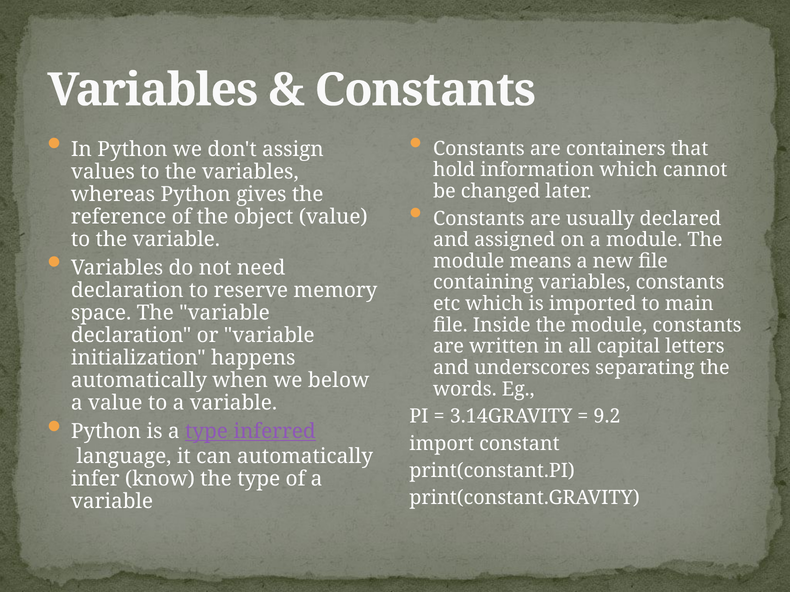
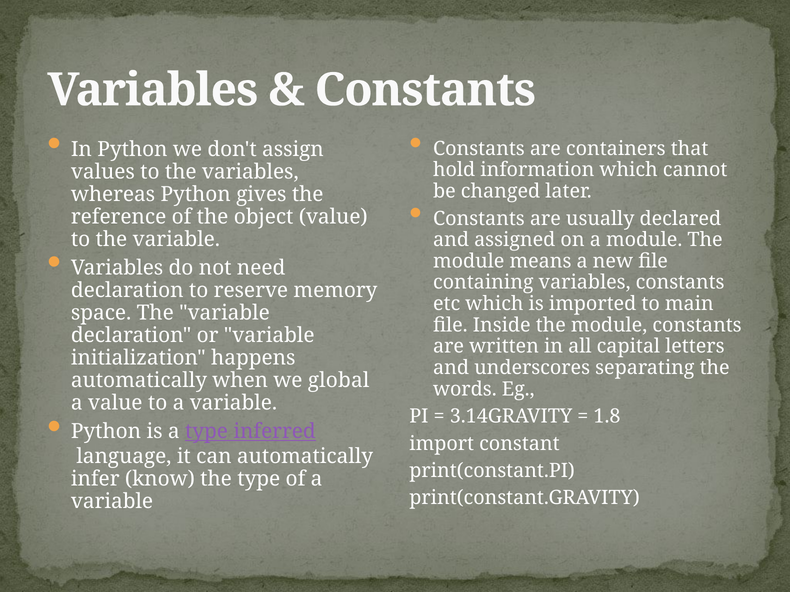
below: below -> global
9.2: 9.2 -> 1.8
